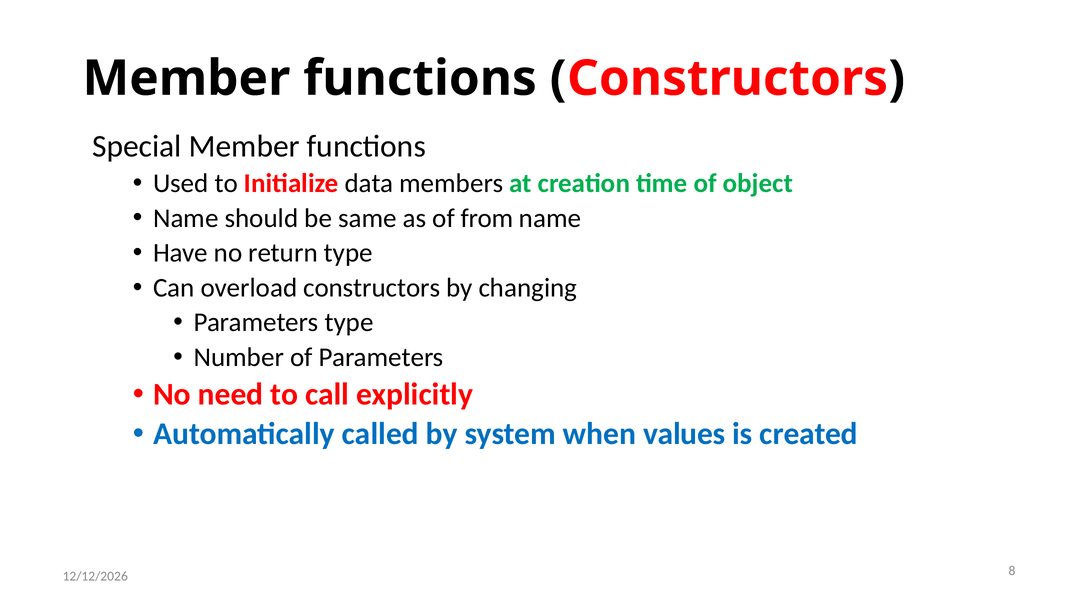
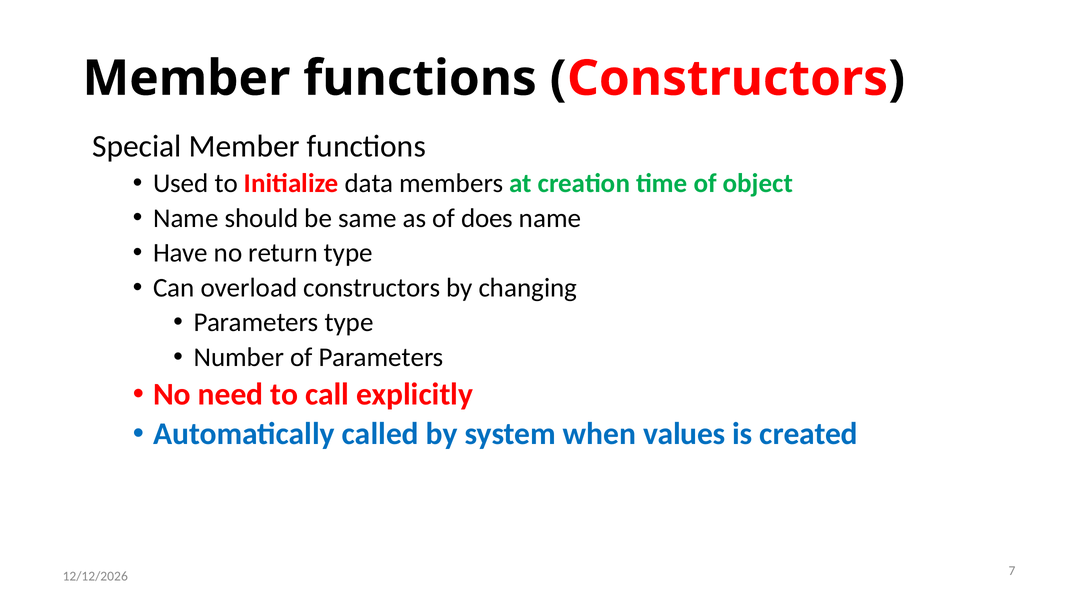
from: from -> does
8: 8 -> 7
